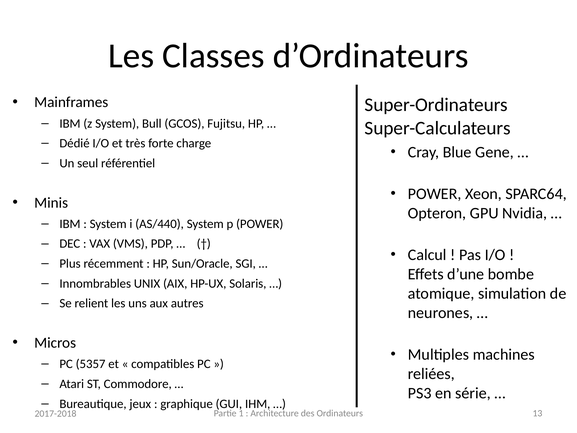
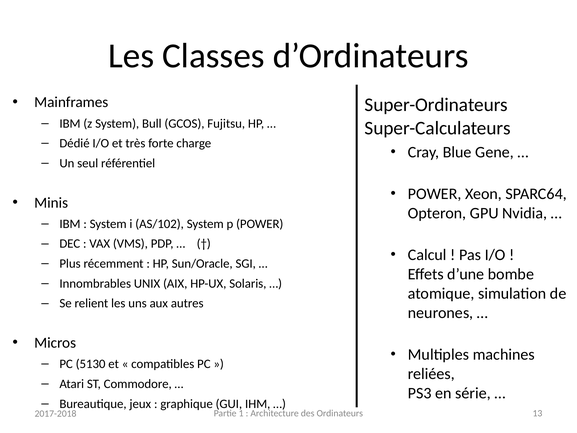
AS/440: AS/440 -> AS/102
5357: 5357 -> 5130
